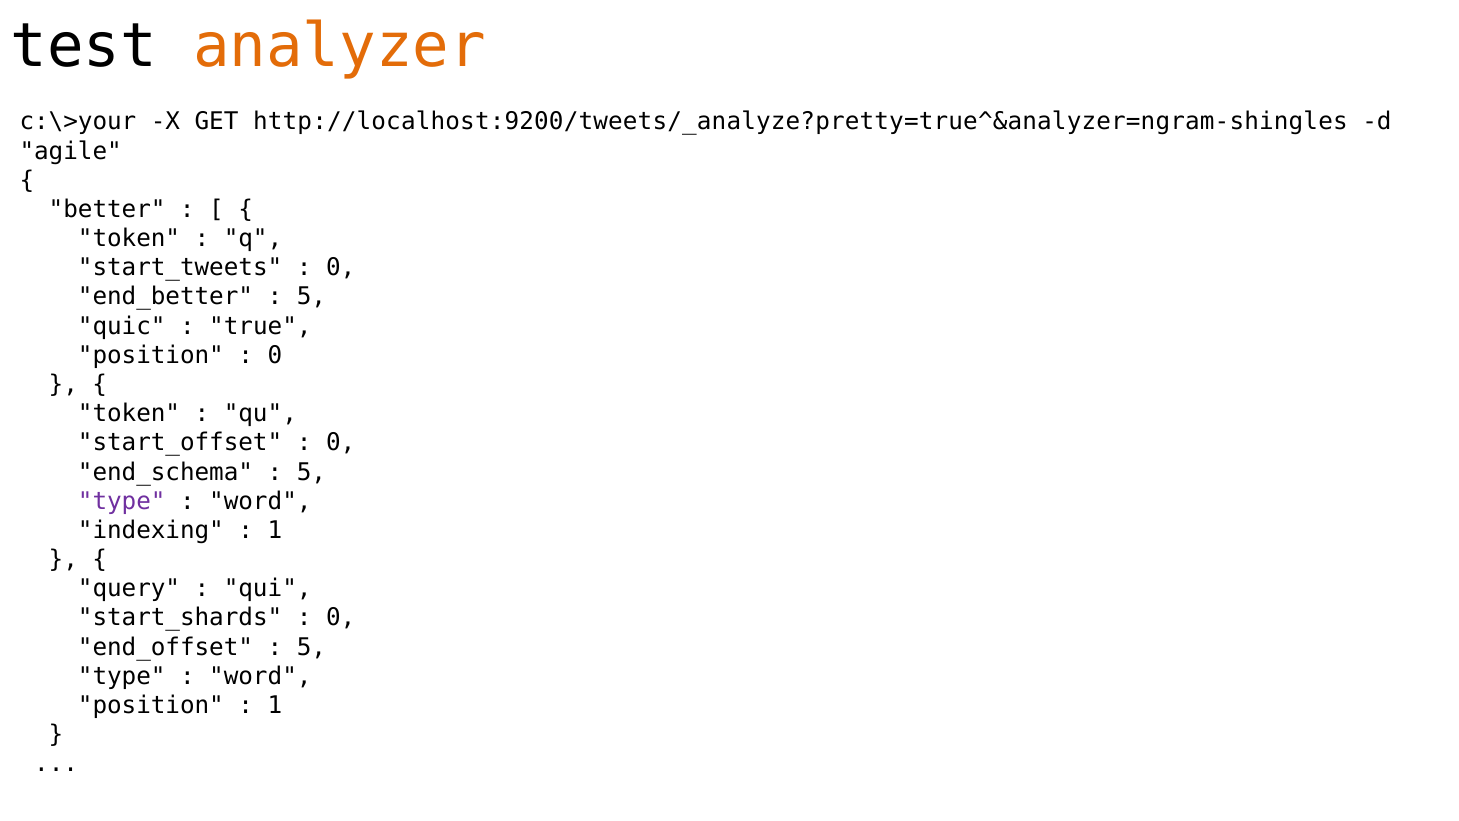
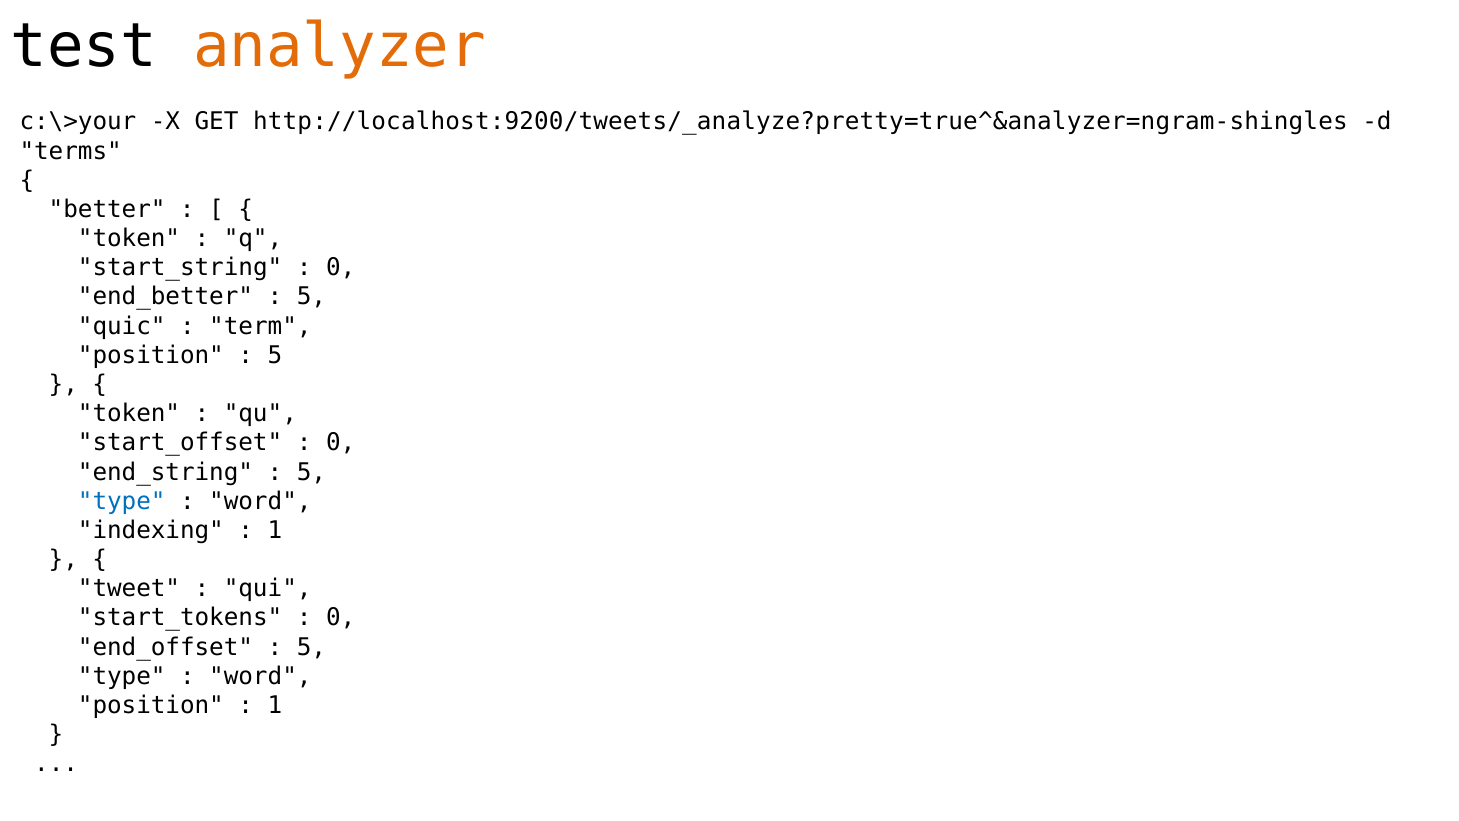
agile: agile -> terms
start_tweets: start_tweets -> start_string
true: true -> term
0 at (275, 355): 0 -> 5
end_schema: end_schema -> end_string
type at (122, 501) colour: purple -> blue
query: query -> tweet
start_shards: start_shards -> start_tokens
